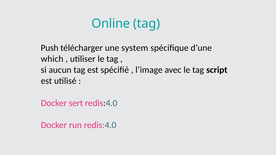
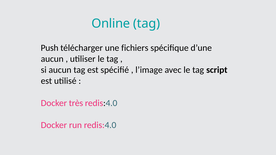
system: system -> fichiers
which at (52, 59): which -> aucun
sert: sert -> très
